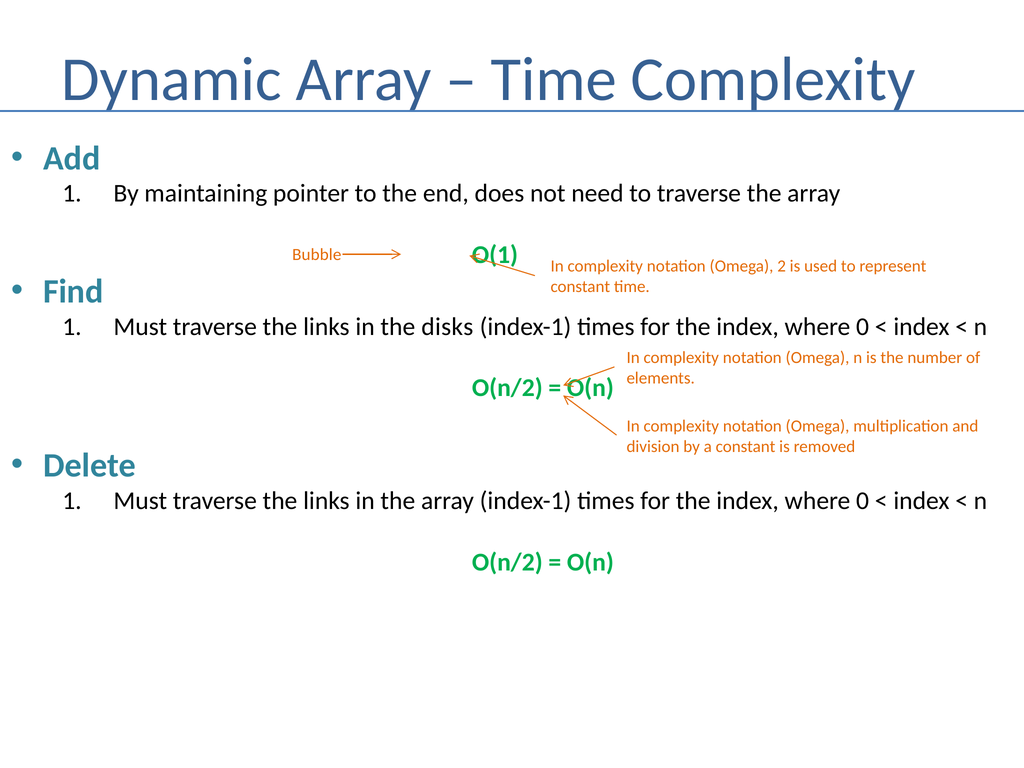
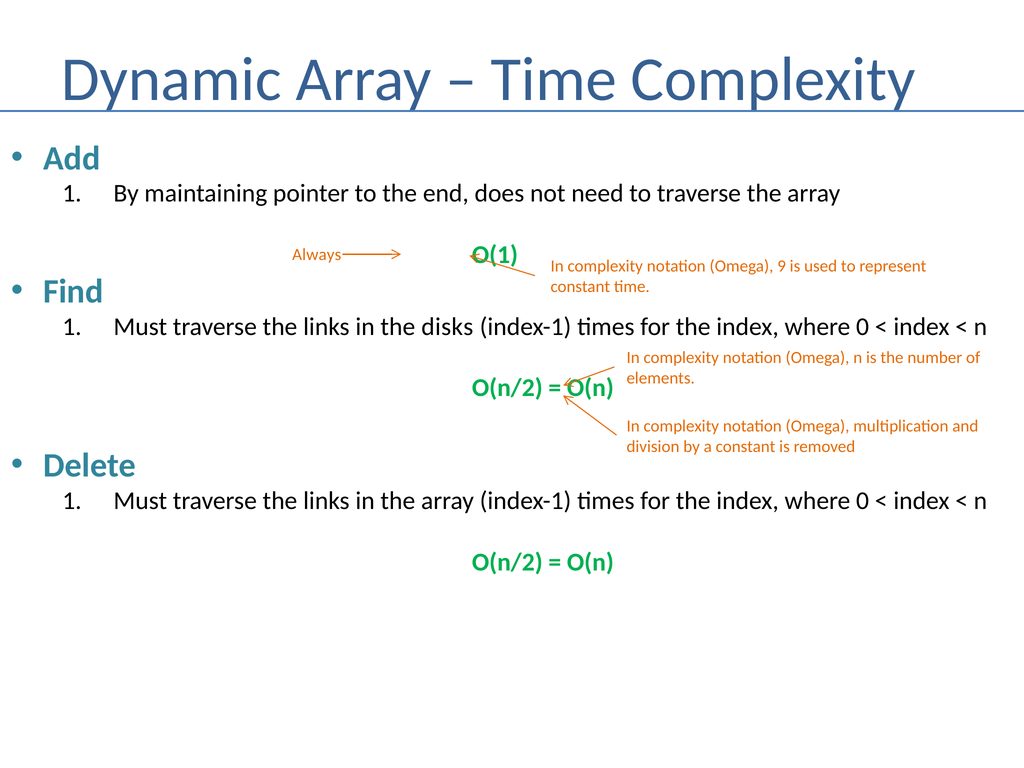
Bubble: Bubble -> Always
2: 2 -> 9
